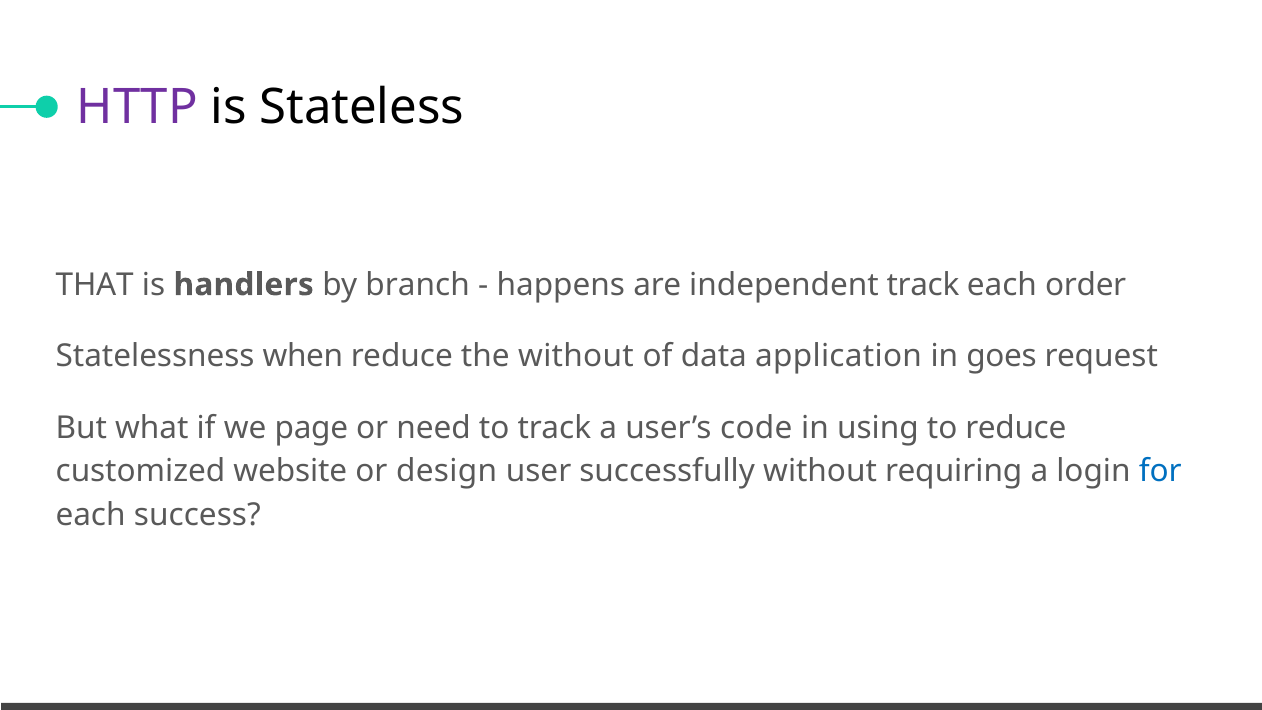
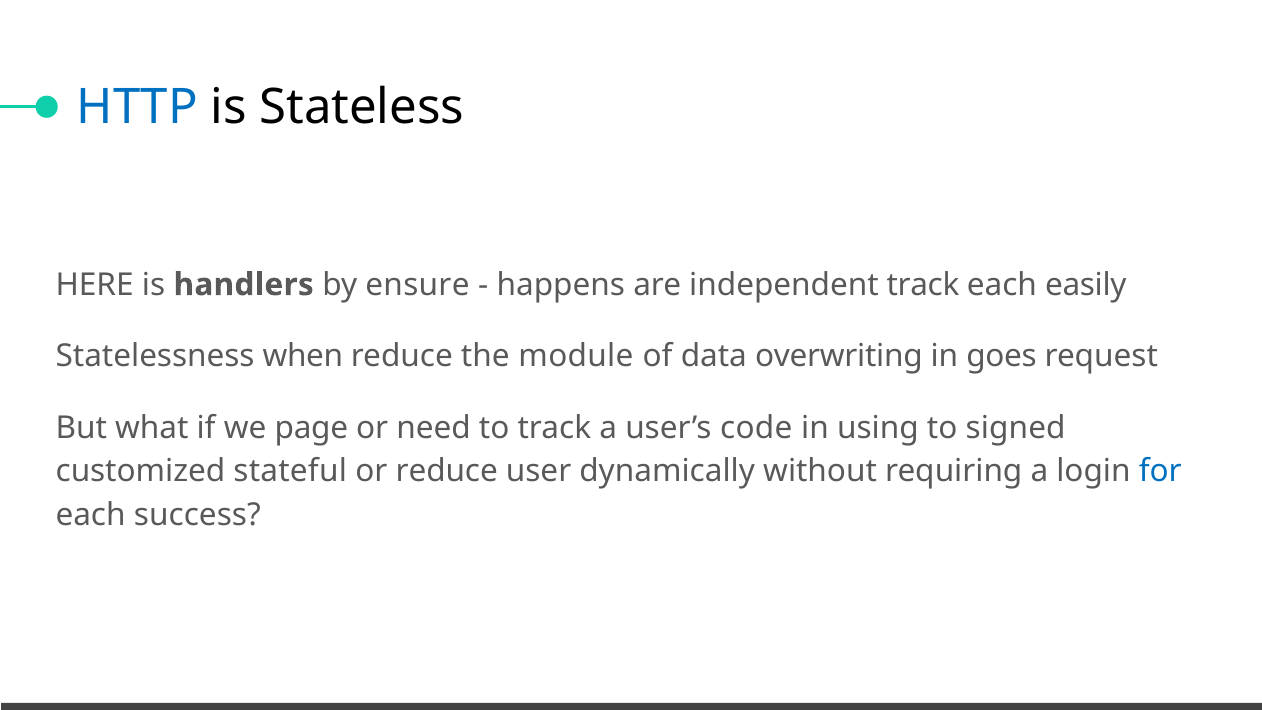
HTTP colour: purple -> blue
THAT: THAT -> HERE
branch: branch -> ensure
order: order -> easily
the without: without -> module
application: application -> overwriting
to reduce: reduce -> signed
website: website -> stateful
or design: design -> reduce
successfully: successfully -> dynamically
